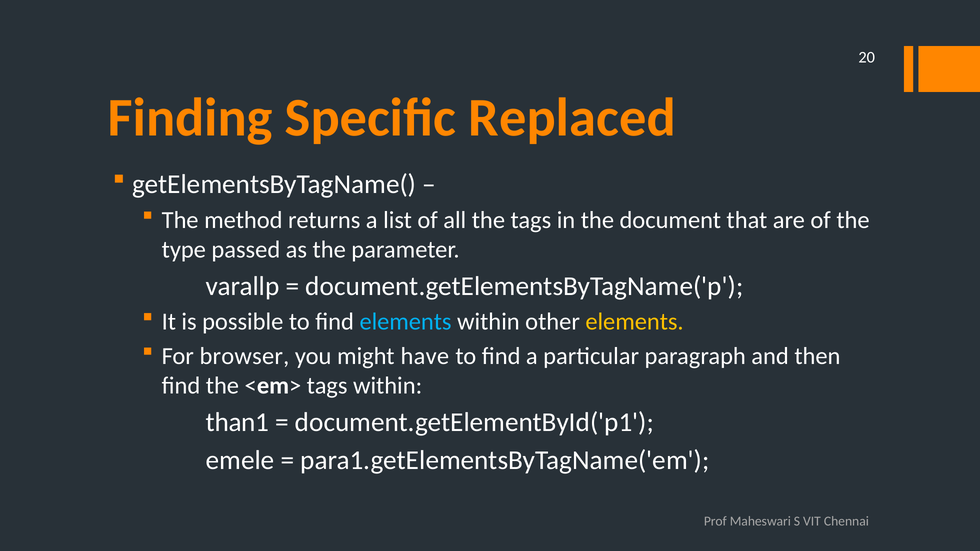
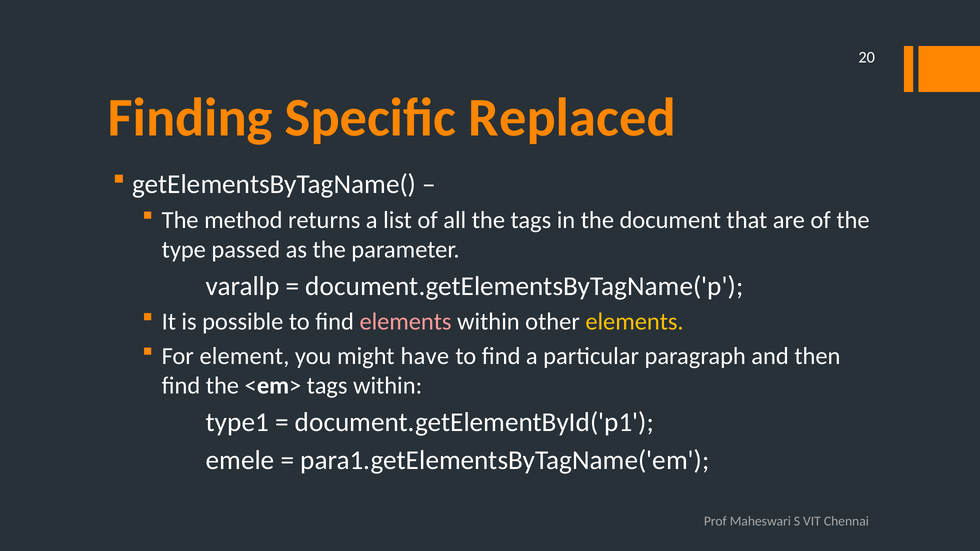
elements at (406, 322) colour: light blue -> pink
browser: browser -> element
than1: than1 -> type1
